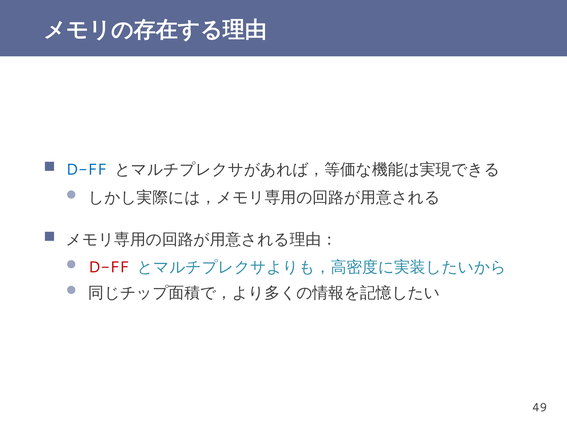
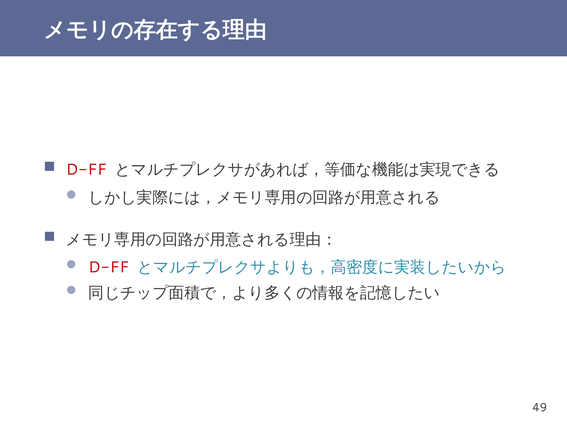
D-FF at (86, 170) colour: blue -> red
